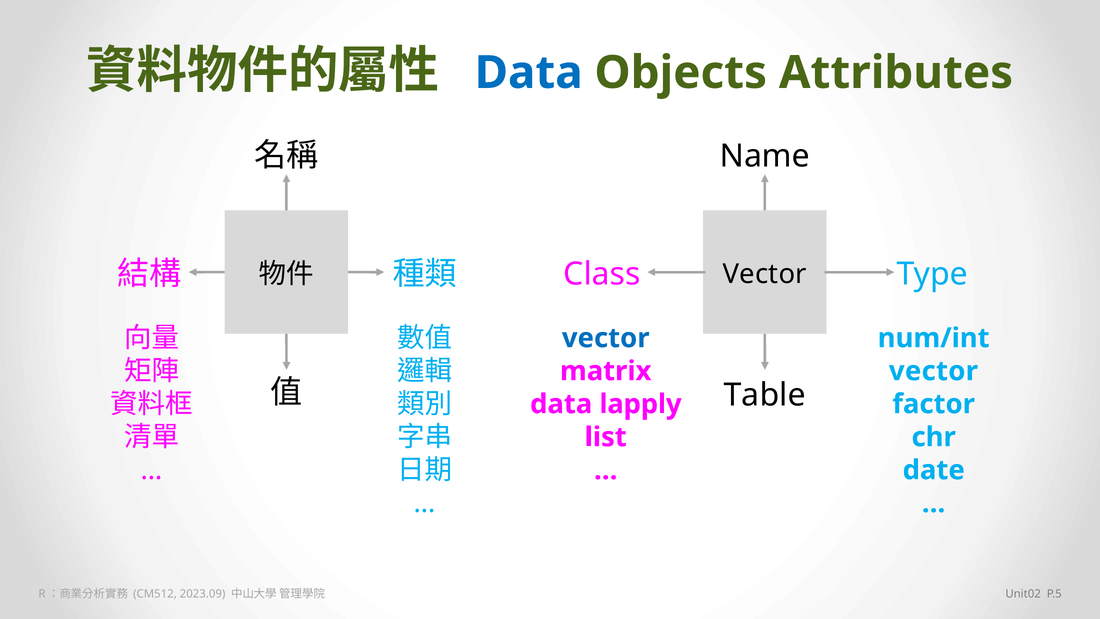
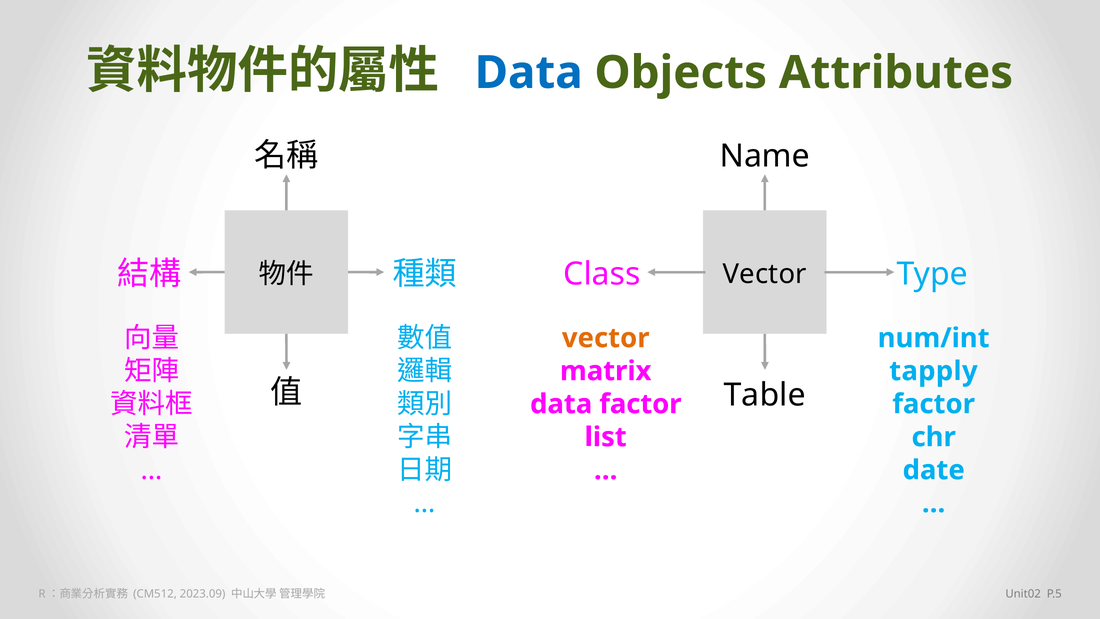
vector at (606, 338) colour: blue -> orange
vector at (933, 371): vector -> tapply
data lapply: lapply -> factor
